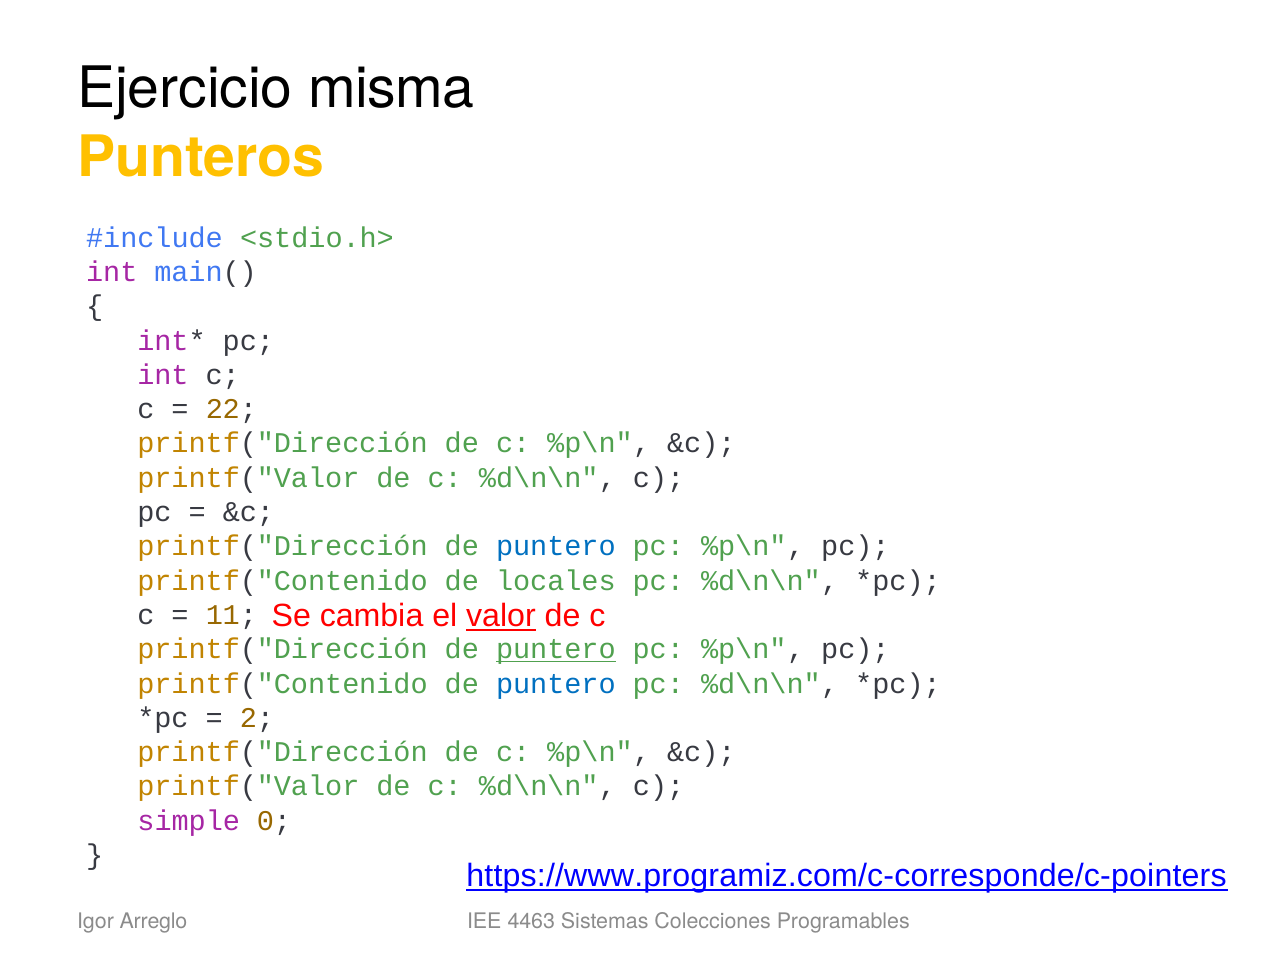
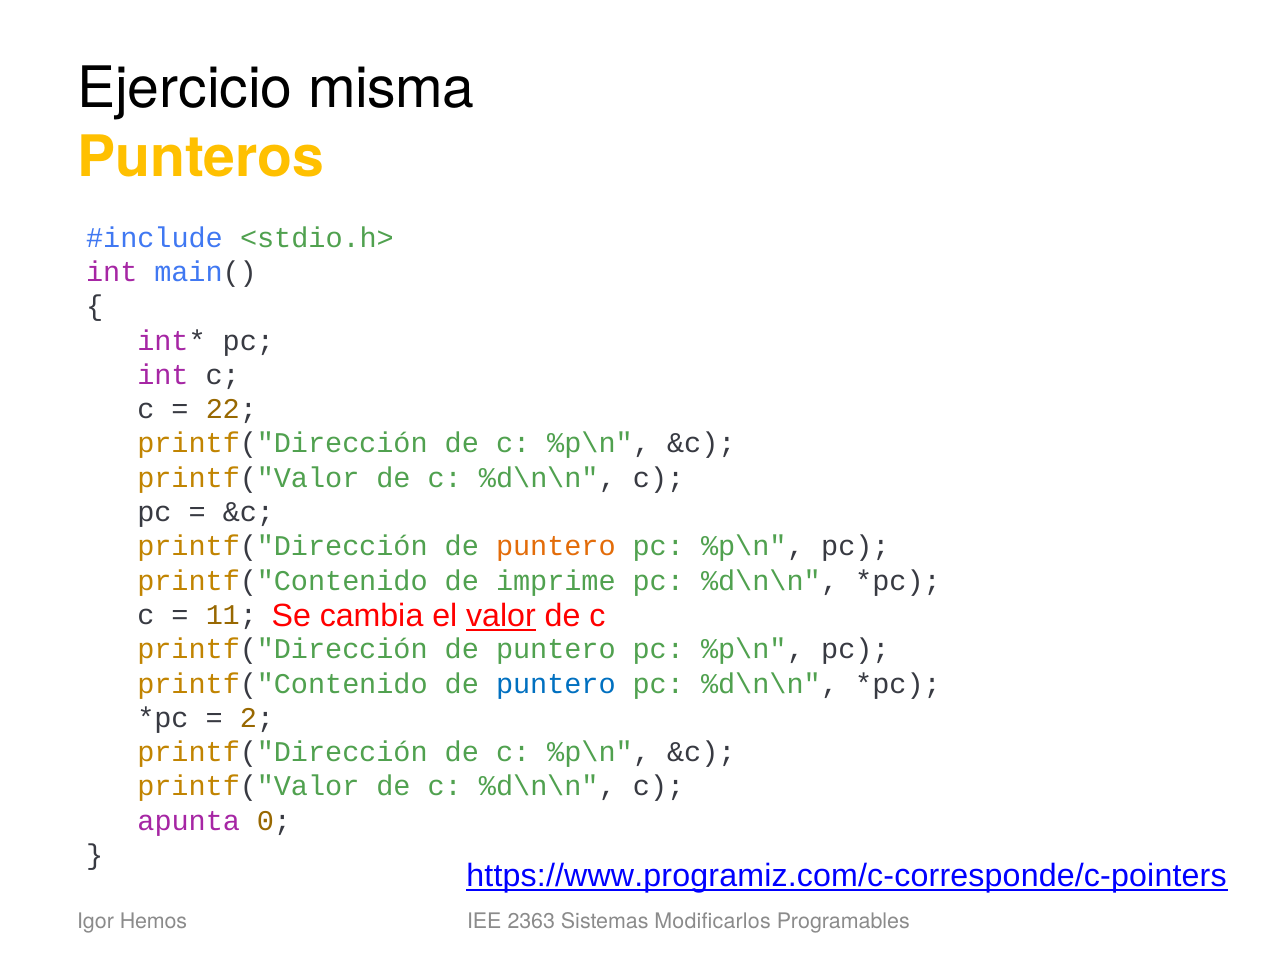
puntero at (556, 546) colour: blue -> orange
locales: locales -> imprime
puntero at (556, 649) underline: present -> none
simple: simple -> apunta
Arreglo: Arreglo -> Hemos
4463: 4463 -> 2363
Colecciones: Colecciones -> Modificarlos
